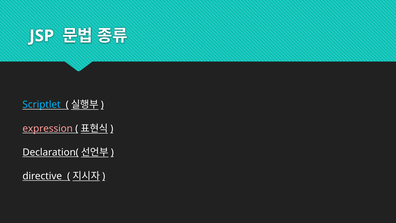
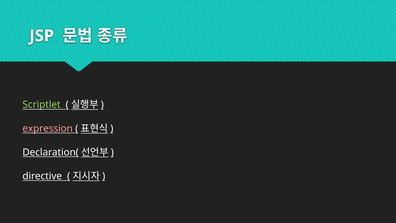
Scriptlet colour: light blue -> light green
